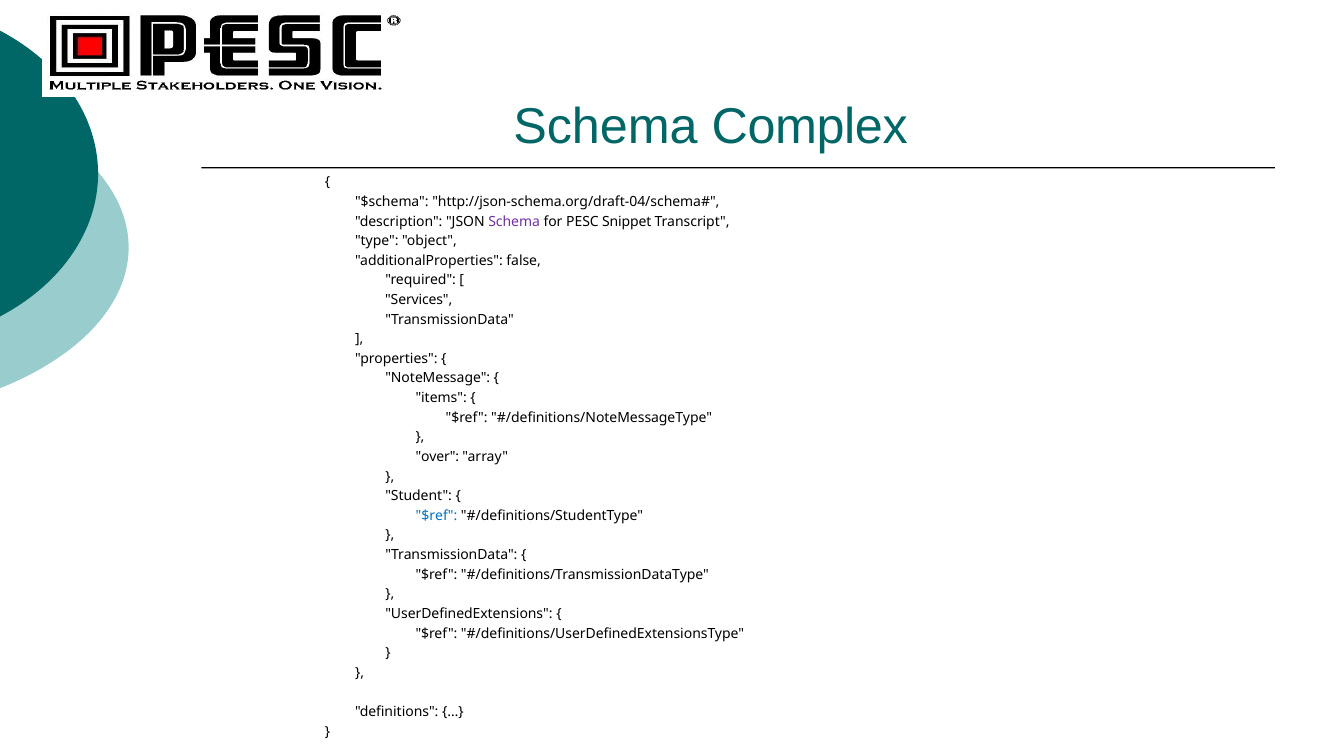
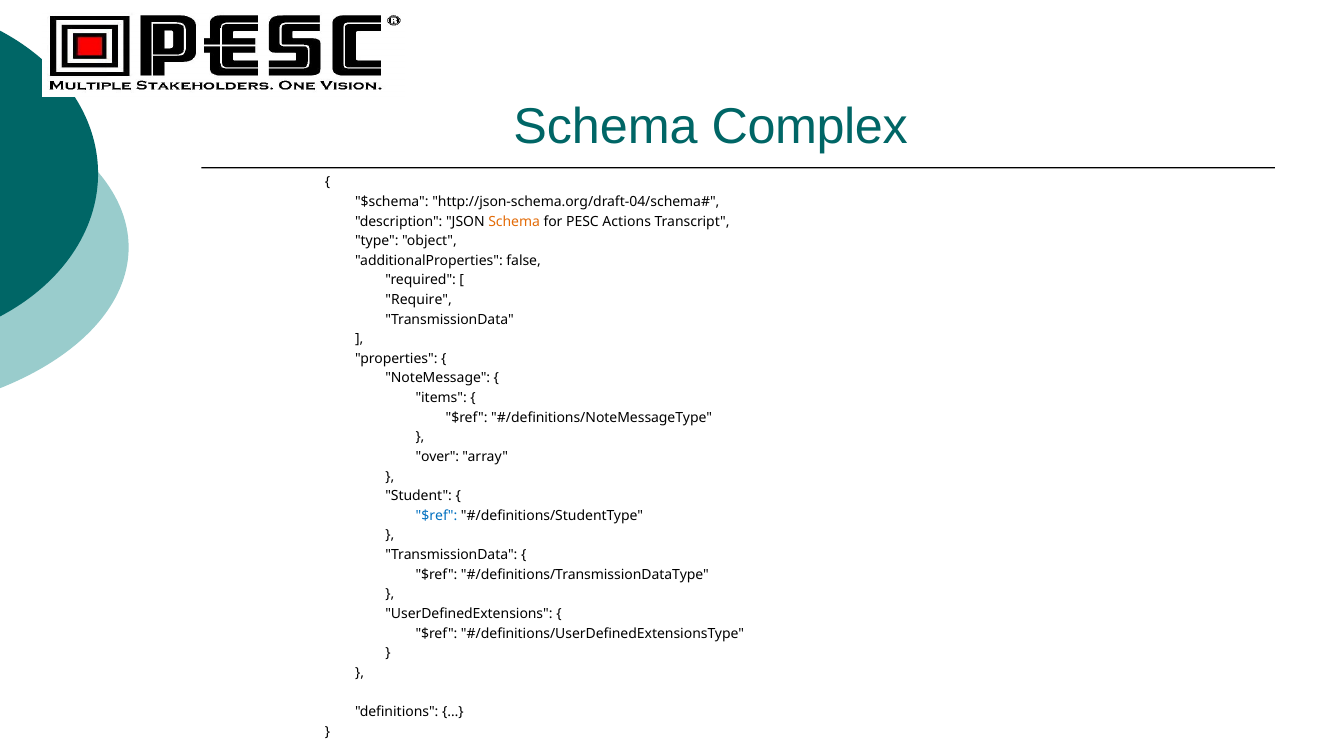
Schema at (514, 221) colour: purple -> orange
Snippet: Snippet -> Actions
Services: Services -> Require
